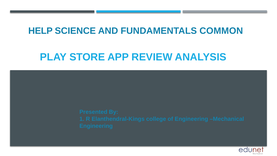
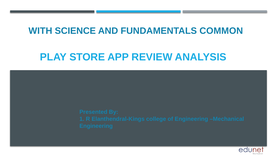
HELP: HELP -> WITH
